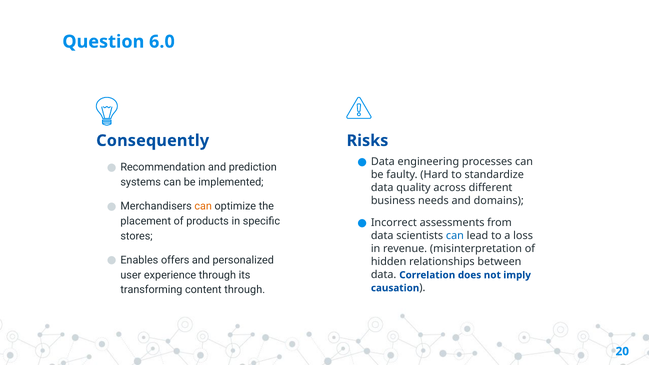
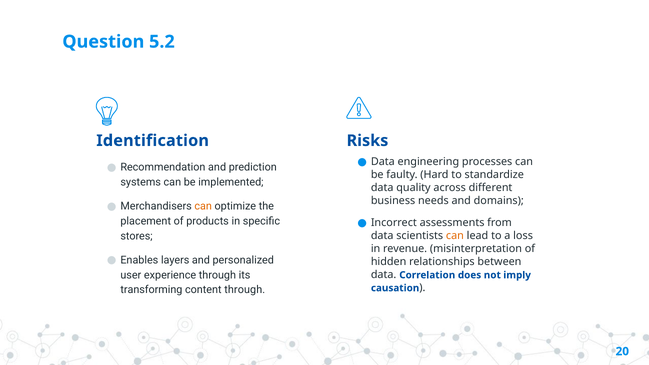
6.0: 6.0 -> 5.2
Consequently: Consequently -> Identification
can at (455, 236) colour: blue -> orange
offers: offers -> layers
